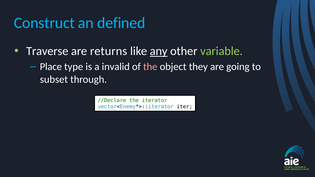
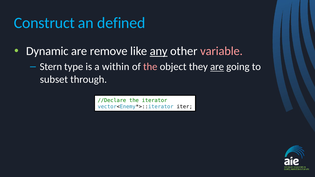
Traverse: Traverse -> Dynamic
returns: returns -> remove
variable colour: light green -> pink
Place: Place -> Stern
invalid: invalid -> within
are at (217, 67) underline: none -> present
